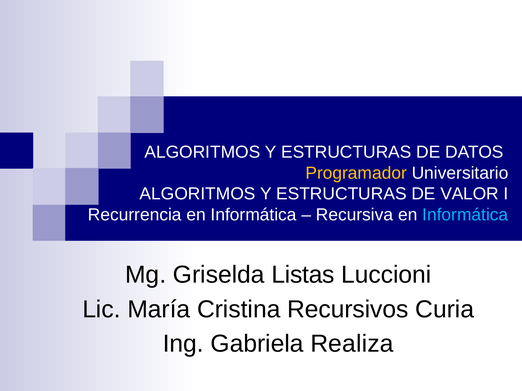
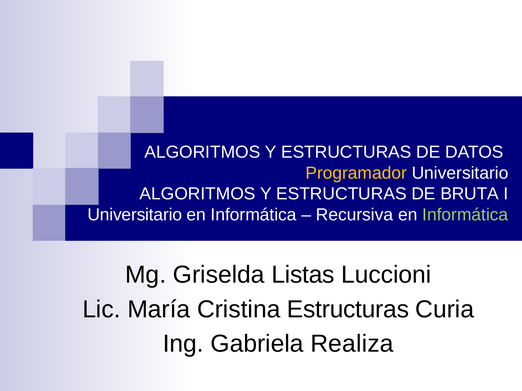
VALOR: VALOR -> BRUTA
Recurrencia at (135, 215): Recurrencia -> Universitario
Informática at (465, 215) colour: light blue -> light green
Cristina Recursivos: Recursivos -> Estructuras
